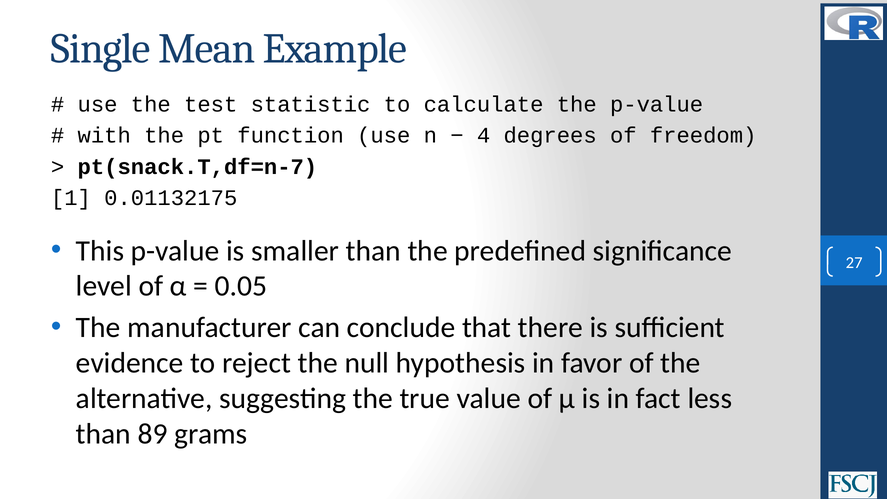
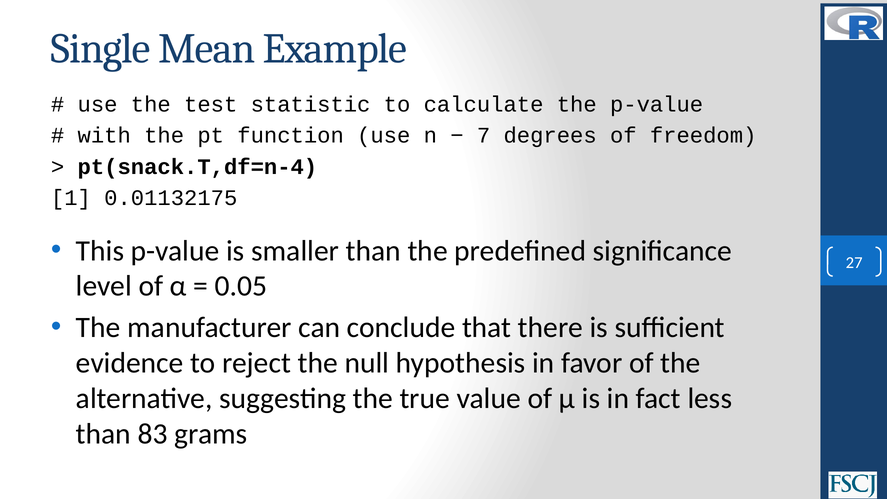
4: 4 -> 7
pt(snack.T,df=n-7: pt(snack.T,df=n-7 -> pt(snack.T,df=n-4
89: 89 -> 83
